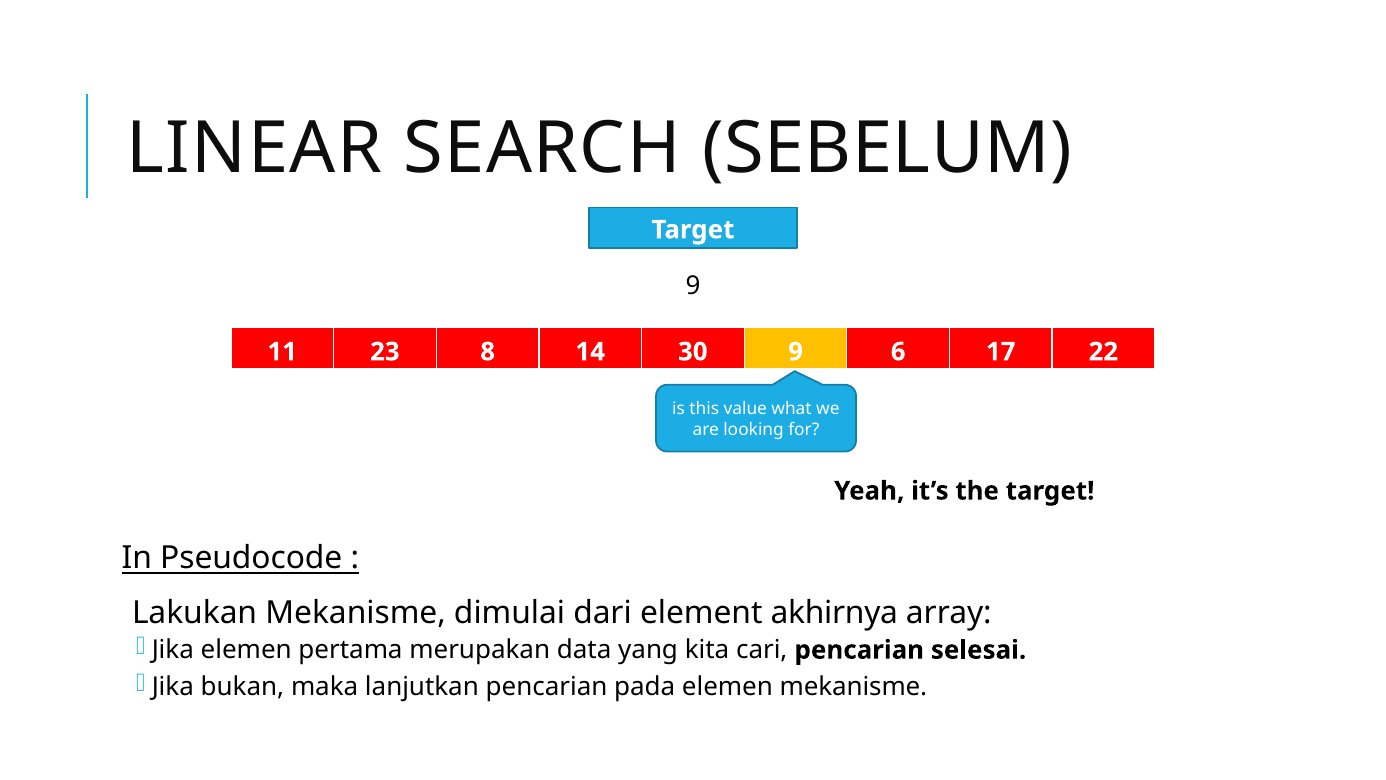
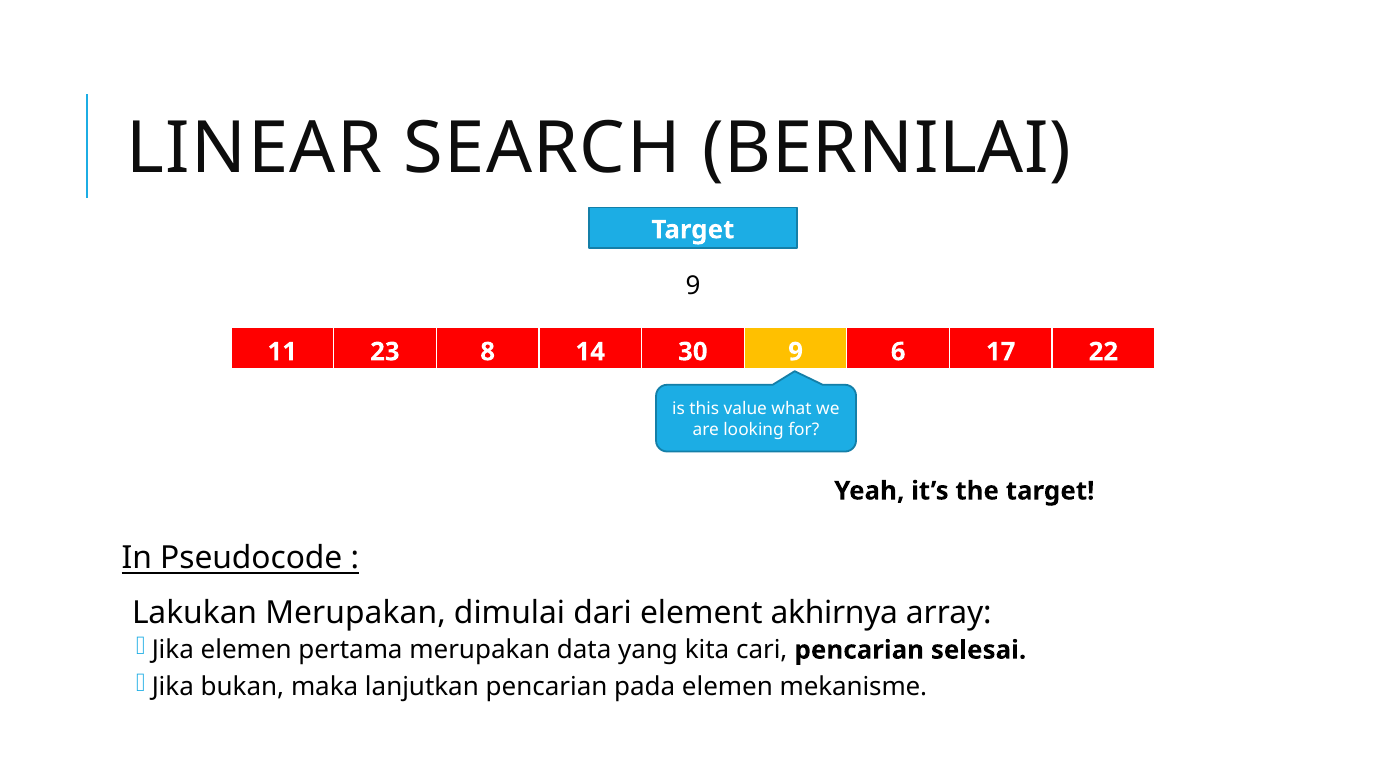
SEBELUM: SEBELUM -> BERNILAI
Lakukan Mekanisme: Mekanisme -> Merupakan
